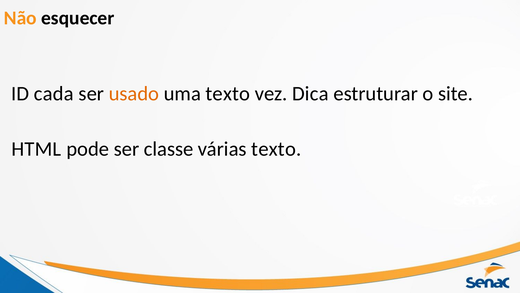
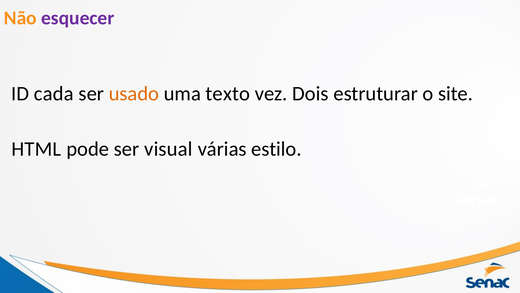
esquecer colour: black -> purple
Dica: Dica -> Dois
classe: classe -> visual
várias texto: texto -> estilo
